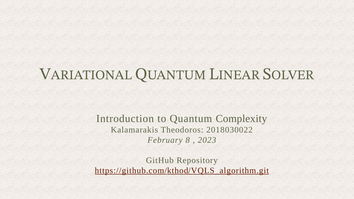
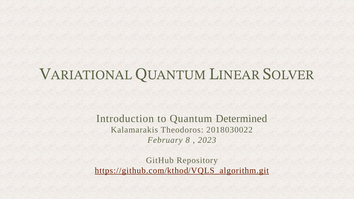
Complexity: Complexity -> Determined
